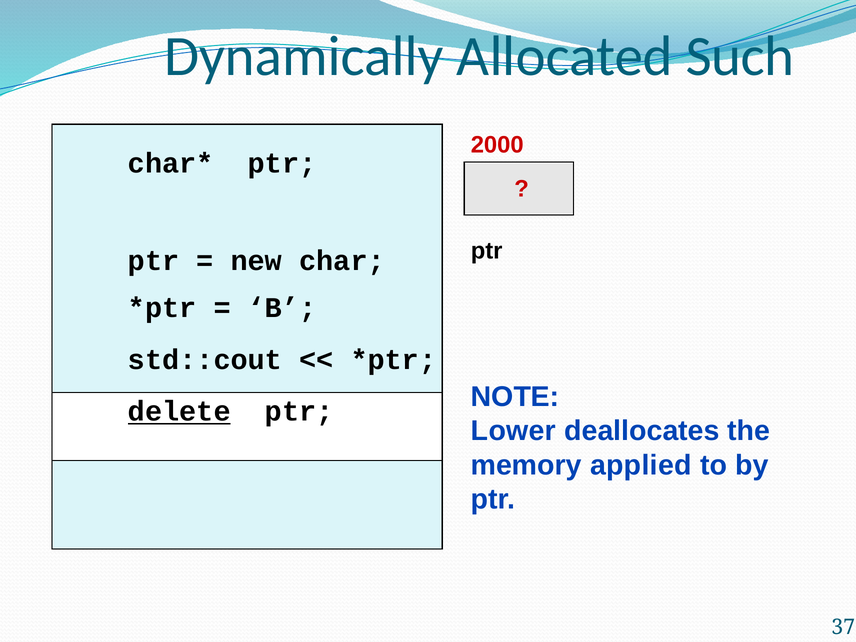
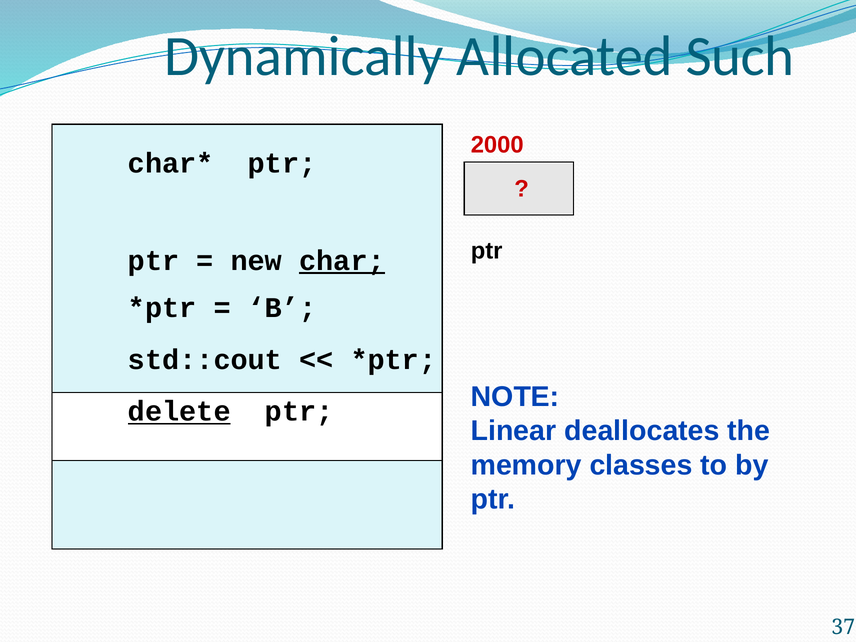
char underline: none -> present
Lower: Lower -> Linear
applied: applied -> classes
